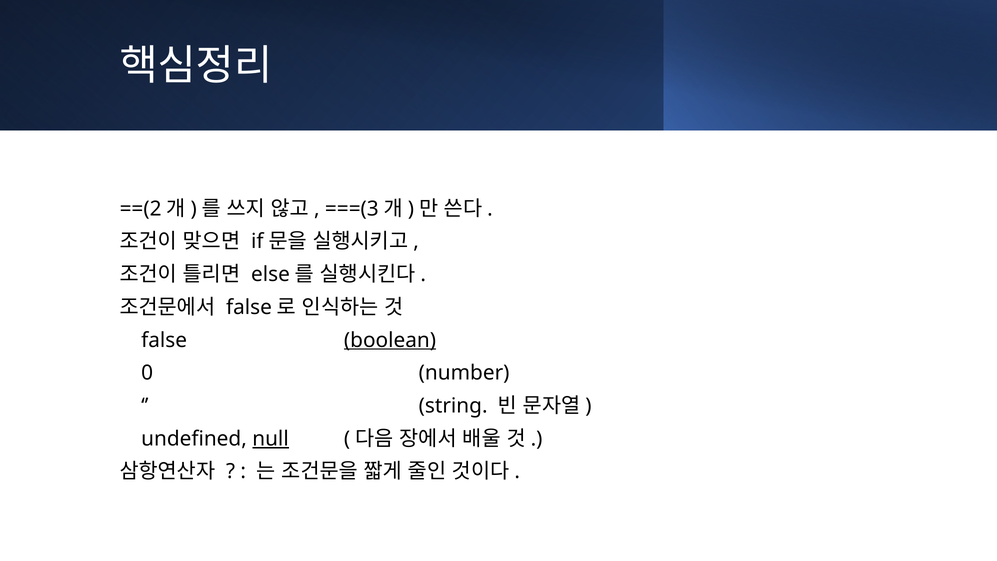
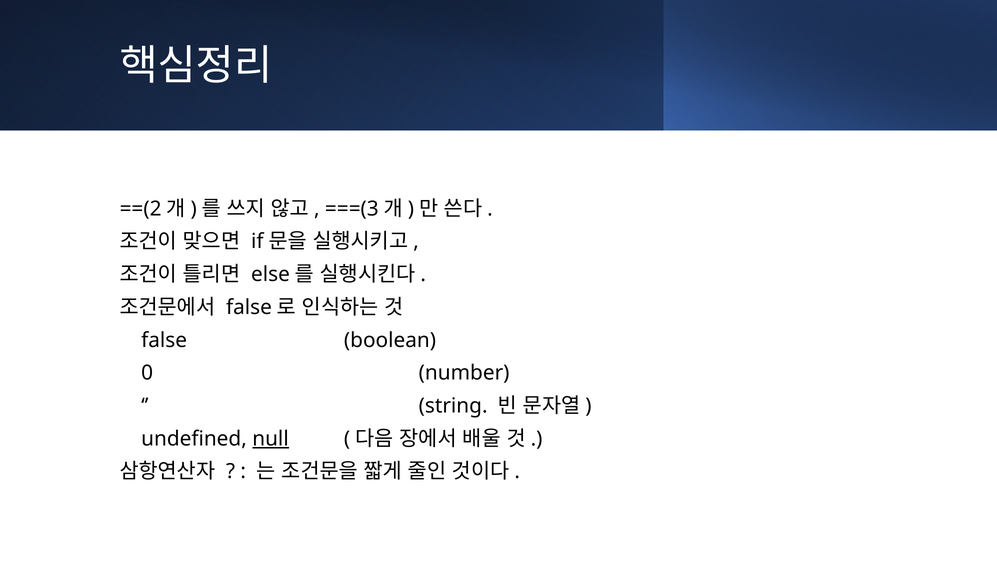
boolean underline: present -> none
